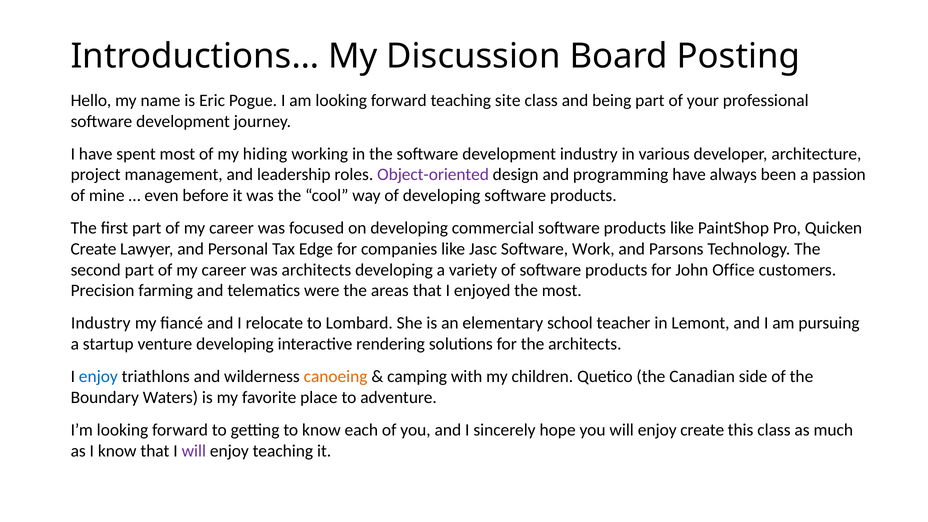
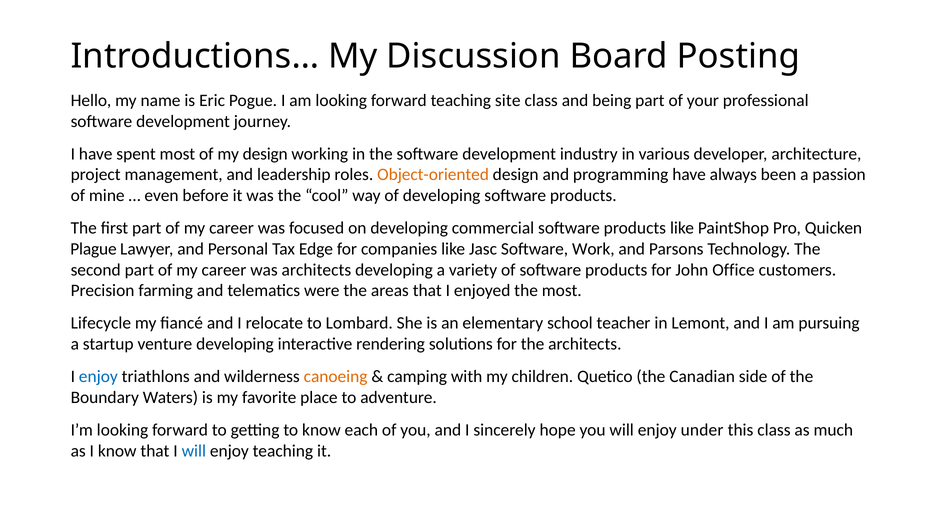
my hiding: hiding -> design
Object-oriented colour: purple -> orange
Create at (93, 249): Create -> Plague
Industry at (101, 323): Industry -> Lifecycle
enjoy create: create -> under
will at (194, 451) colour: purple -> blue
